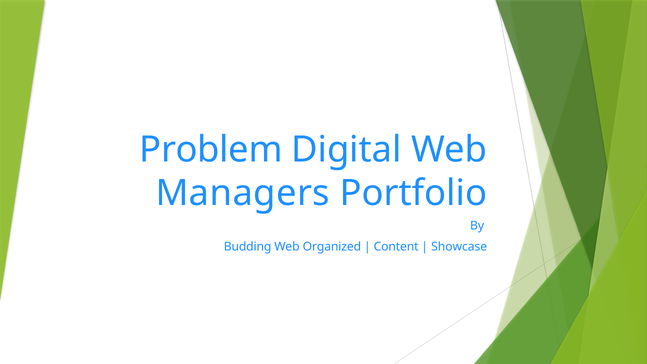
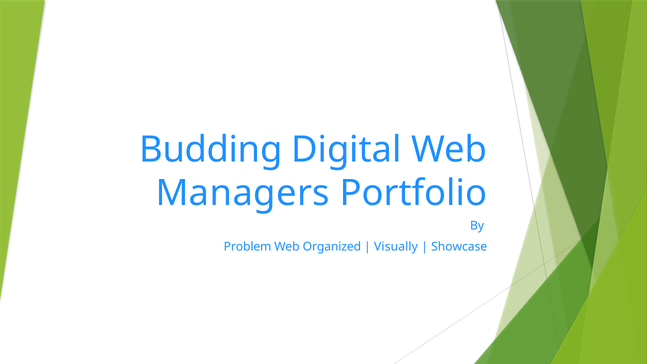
Problem: Problem -> Budding
Budding: Budding -> Problem
Content: Content -> Visually
